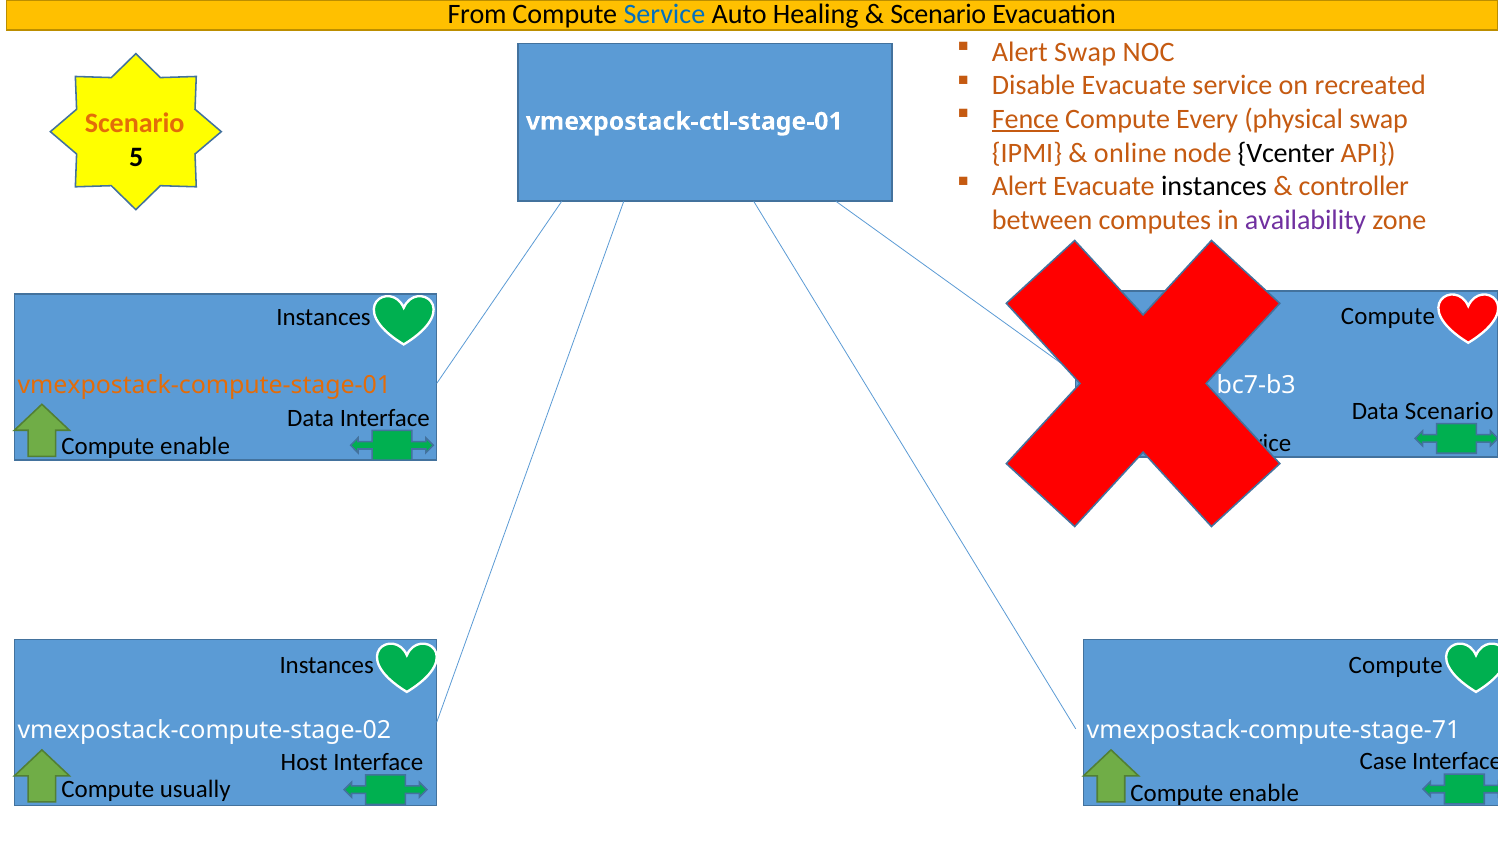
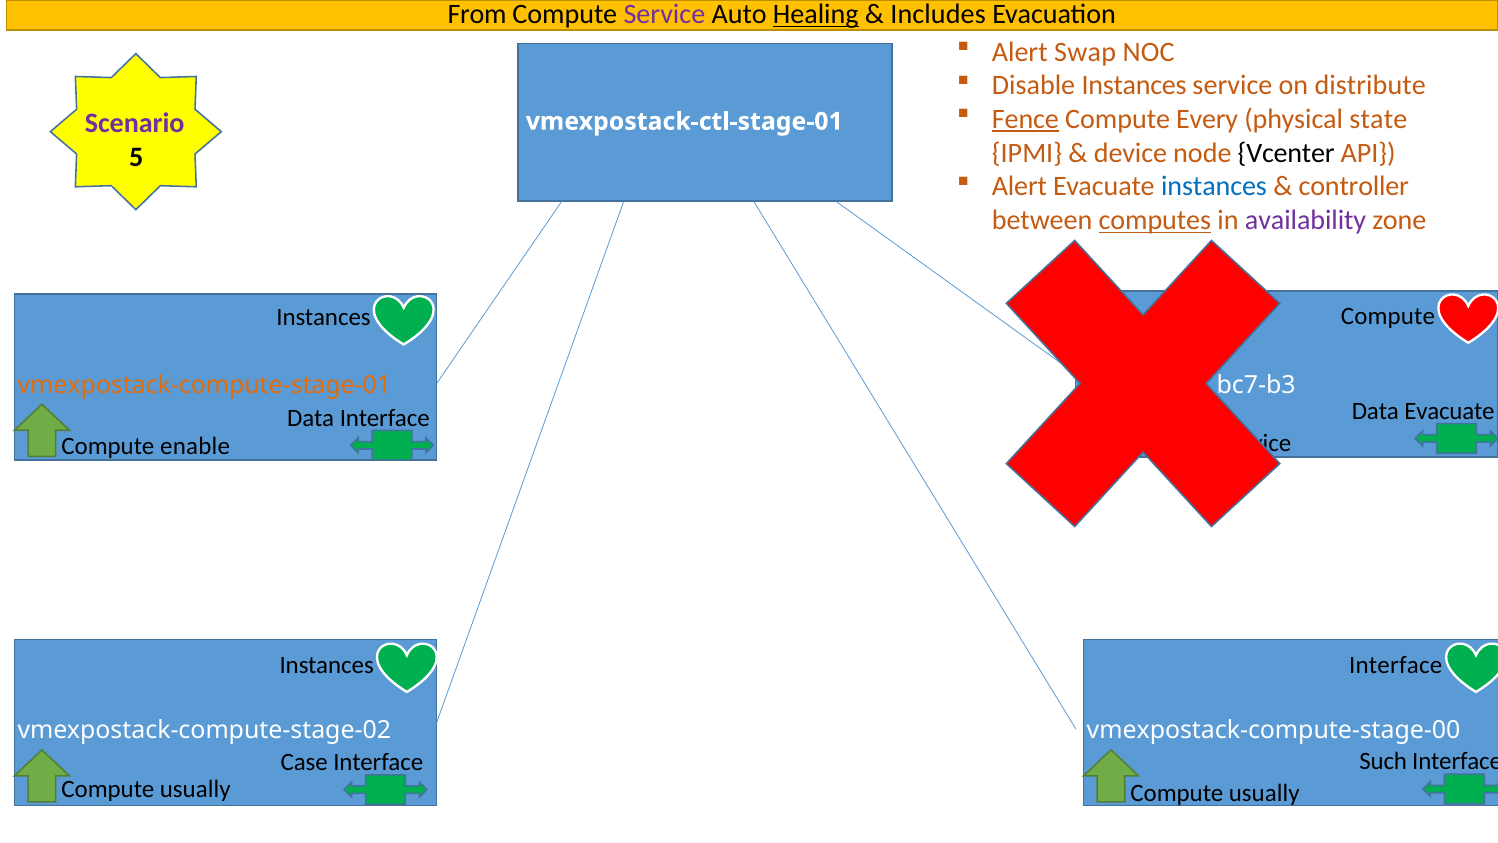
Service at (664, 14) colour: blue -> purple
Healing underline: none -> present
Scenario at (938, 14): Scenario -> Includes
Disable Evacuate: Evacuate -> Instances
recreated: recreated -> distribute
physical swap: swap -> state
Scenario at (135, 123) colour: orange -> purple
online: online -> device
instances at (1214, 187) colour: black -> blue
computes underline: none -> present
Data Scenario: Scenario -> Evacuate
Compute at (1396, 665): Compute -> Interface
vmexpostack-compute-stage-71: vmexpostack-compute-stage-71 -> vmexpostack-compute-stage-00
Host: Host -> Case
Case: Case -> Such
enable at (1264, 793): enable -> usually
